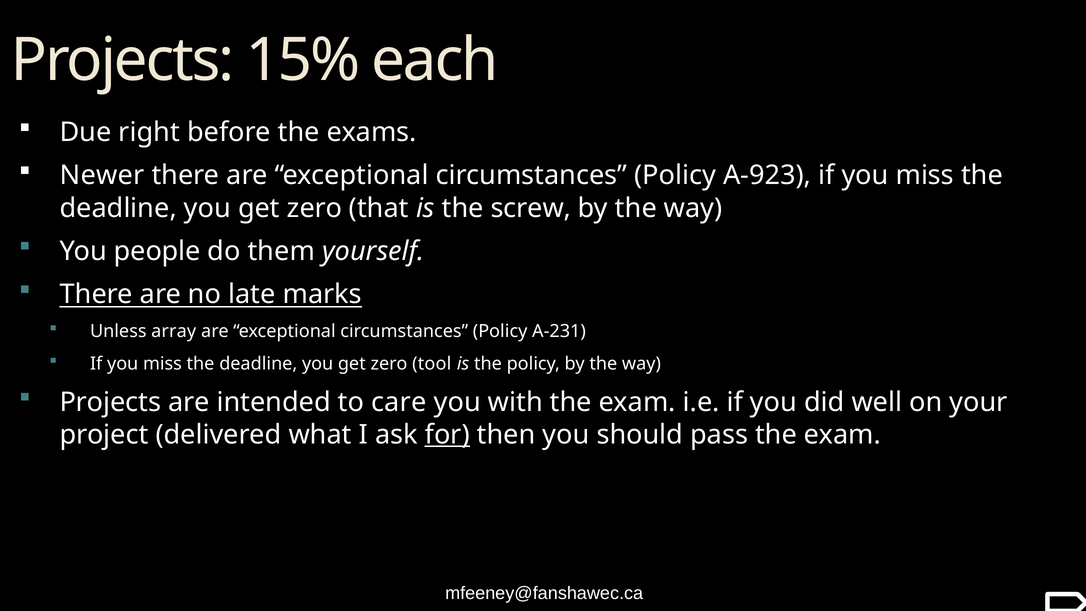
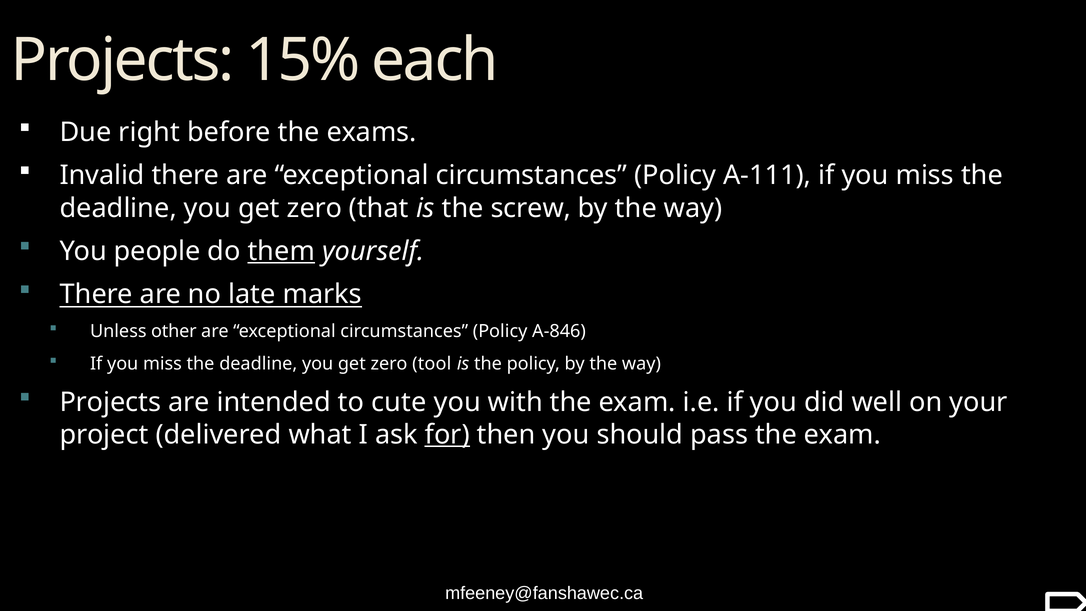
Newer: Newer -> Invalid
A-923: A-923 -> A-111
them underline: none -> present
array: array -> other
A-231: A-231 -> A-846
care: care -> cute
